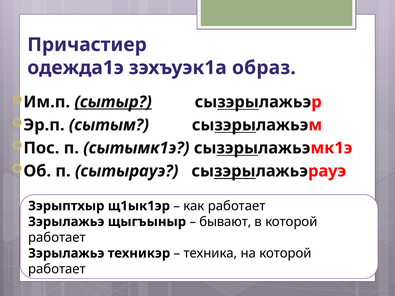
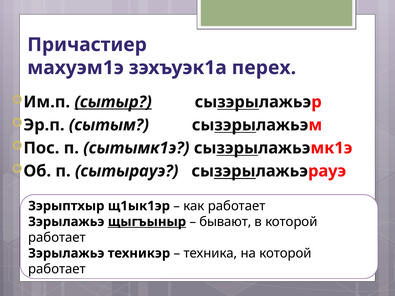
одежда1э: одежда1э -> махуэм1э
образ: образ -> перех
щыгъыныр underline: none -> present
